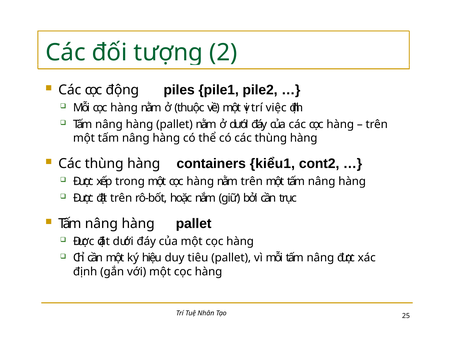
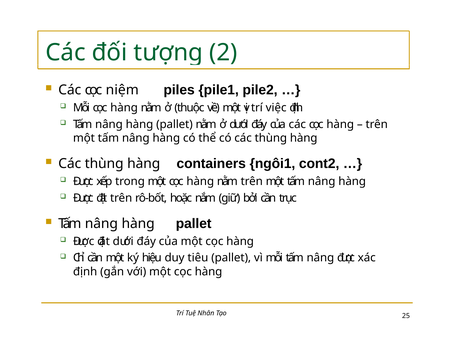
động: động -> niệm
kiểu1: kiểu1 -> ngôi1
